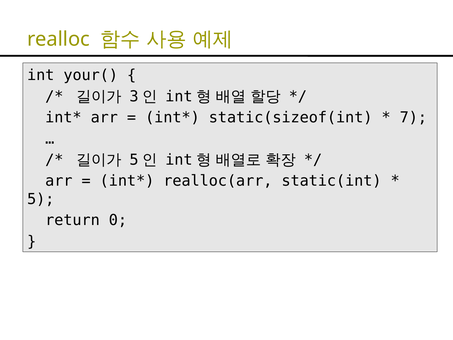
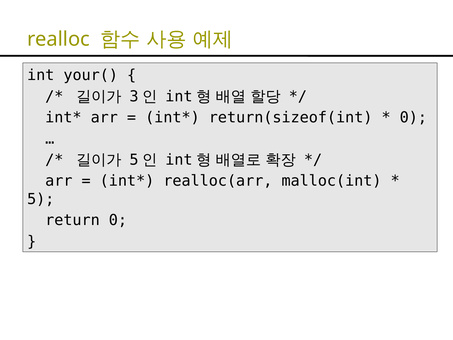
static(sizeof(int: static(sizeof(int -> return(sizeof(int
7 at (413, 117): 7 -> 0
static(int: static(int -> malloc(int
